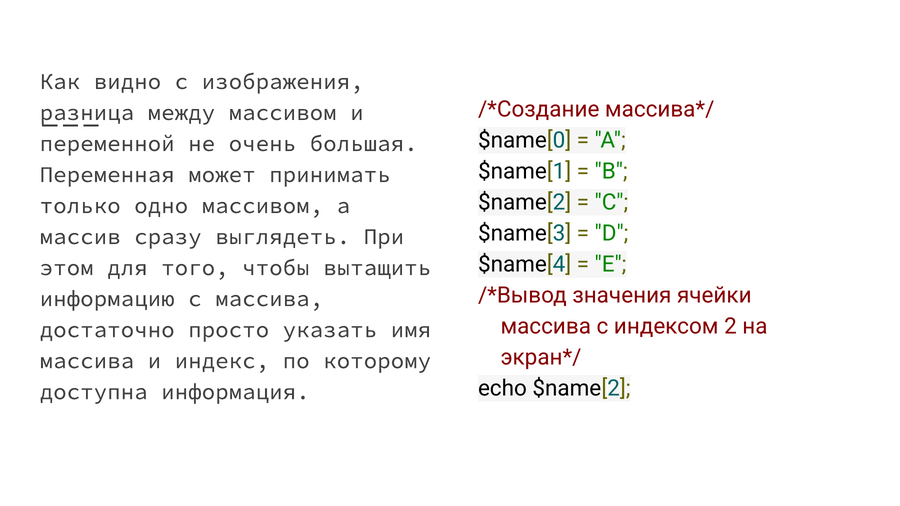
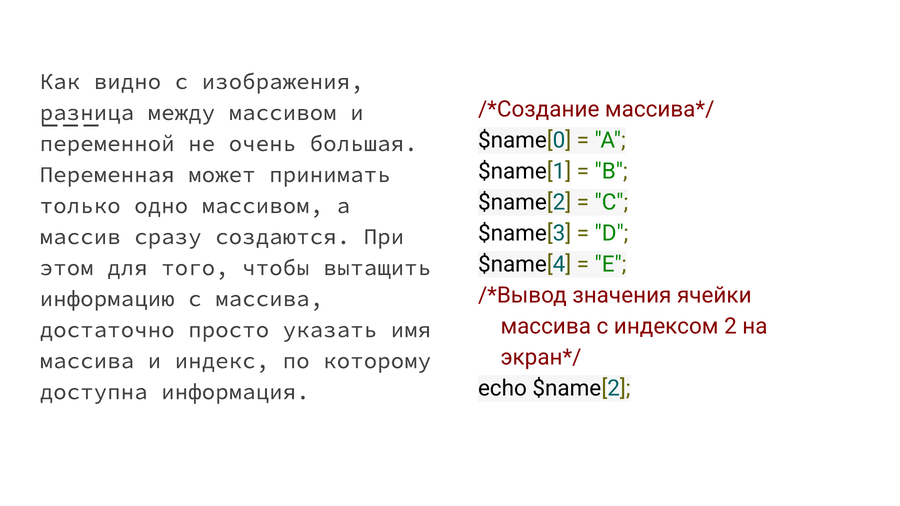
выглядеть: выглядеть -> создаются
